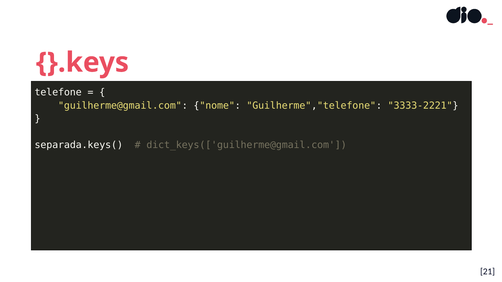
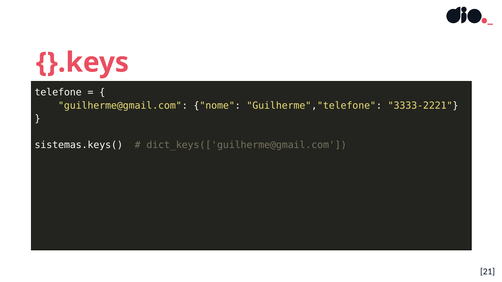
separada.keys(: separada.keys( -> sistemas.keys(
